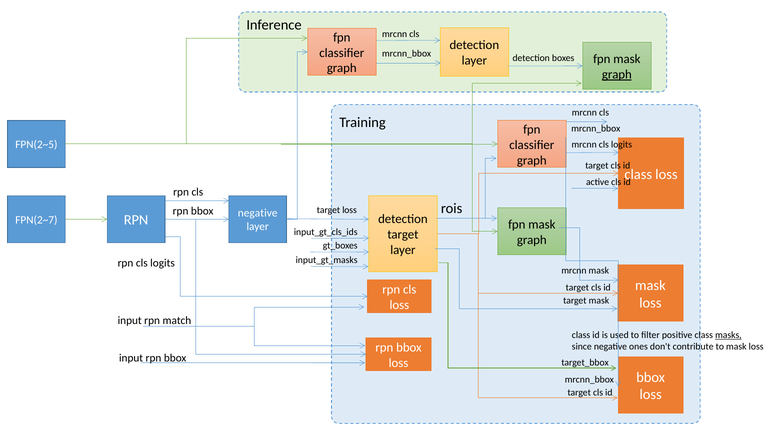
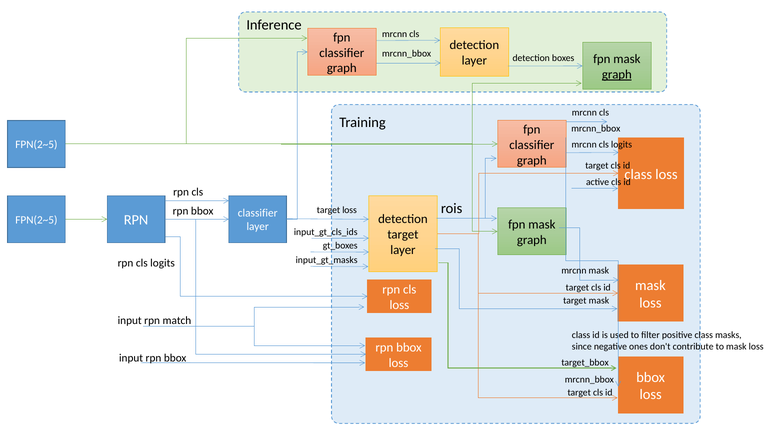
negative at (258, 213): negative -> classifier
FPN(2~7 at (36, 220): FPN(2~7 -> FPN(2~5
masks underline: present -> none
